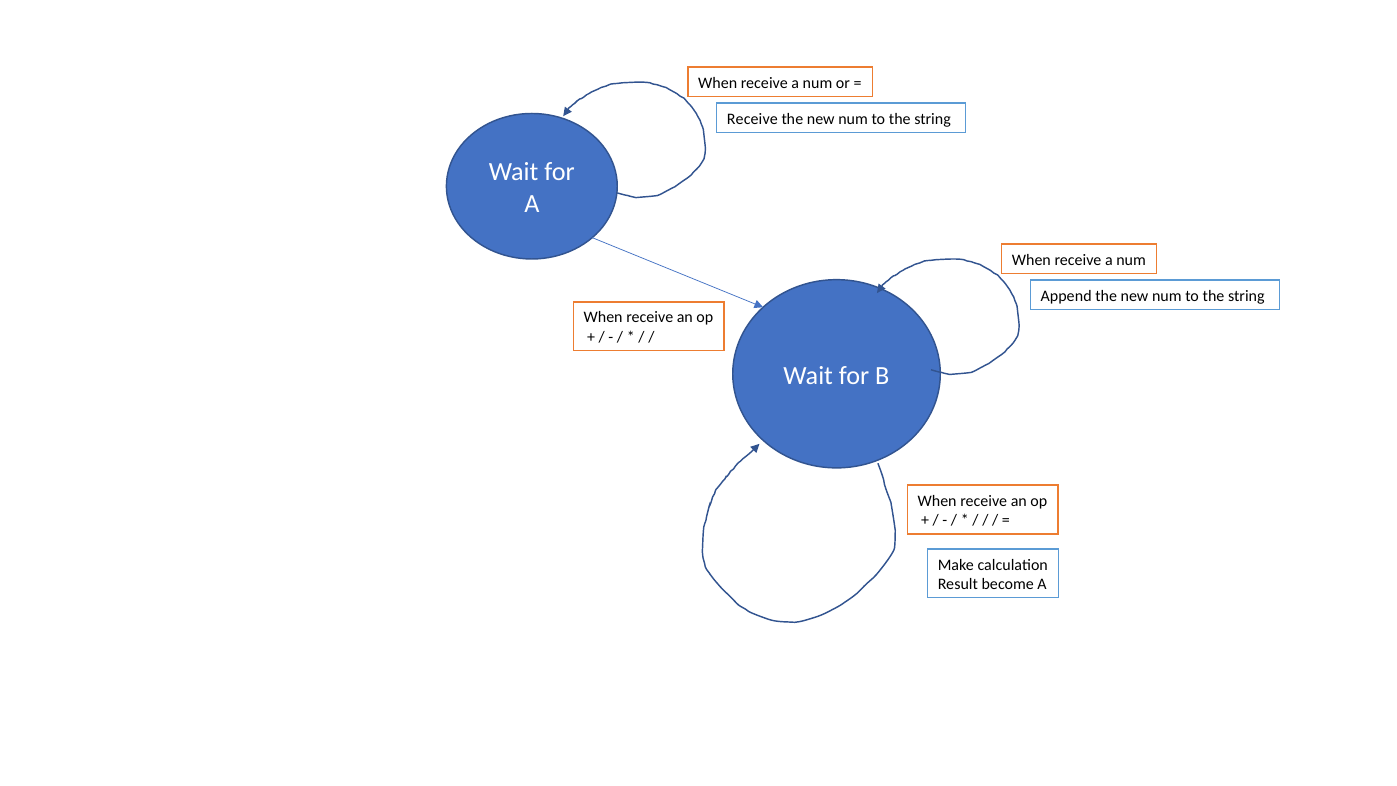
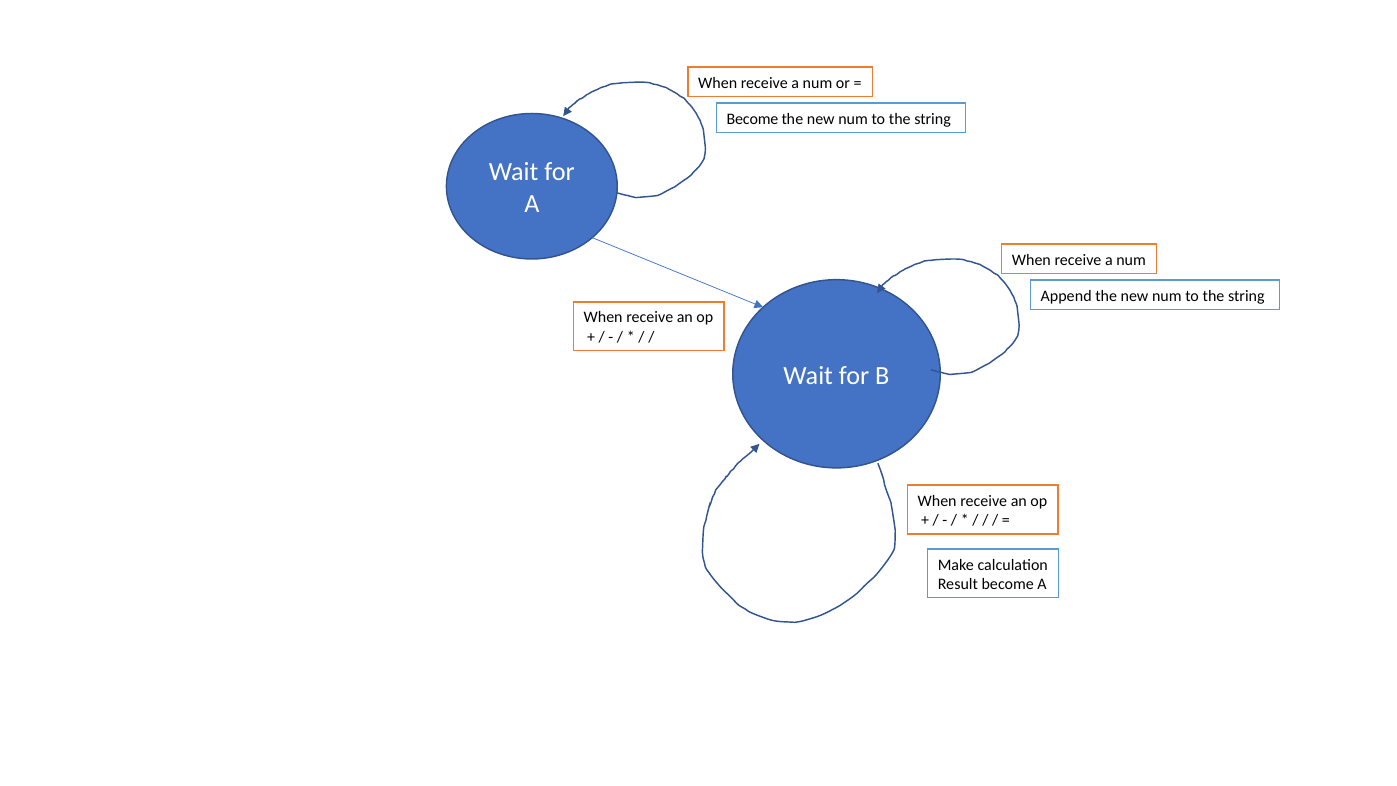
Receive at (752, 119): Receive -> Become
